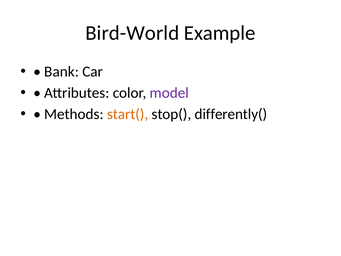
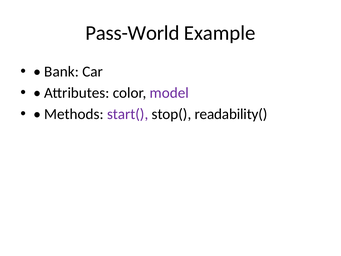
Bird-World: Bird-World -> Pass-World
start( colour: orange -> purple
differently(: differently( -> readability(
